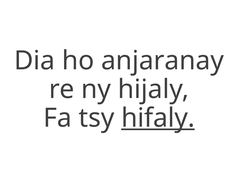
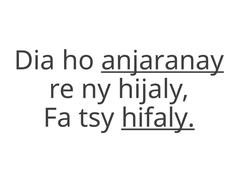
anjaranay underline: none -> present
